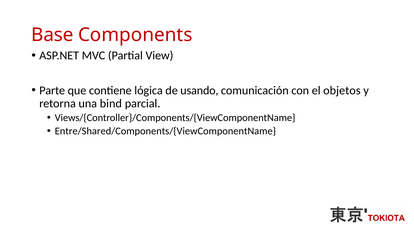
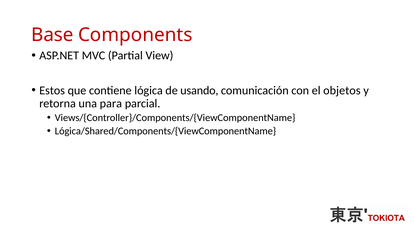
Parte: Parte -> Estos
bind: bind -> para
Entre/Shared/Components/{ViewComponentName: Entre/Shared/Components/{ViewComponentName -> Lógica/Shared/Components/{ViewComponentName
